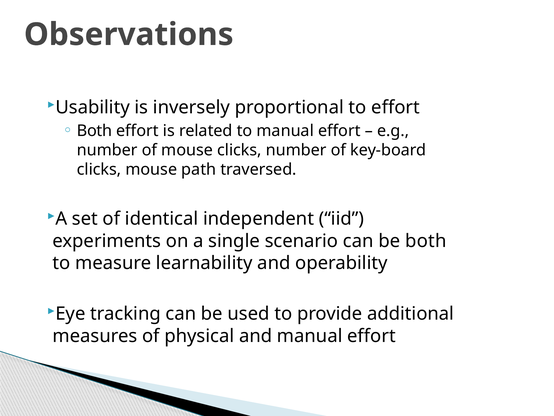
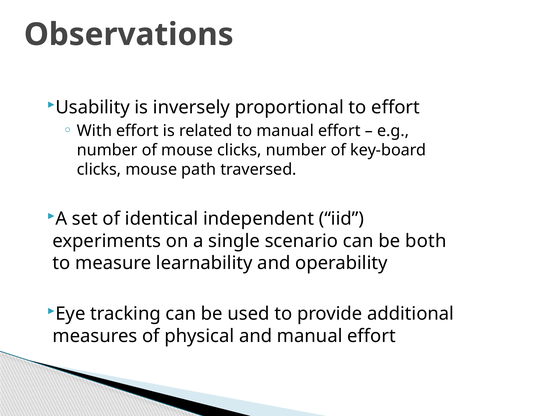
Both at (94, 131): Both -> With
